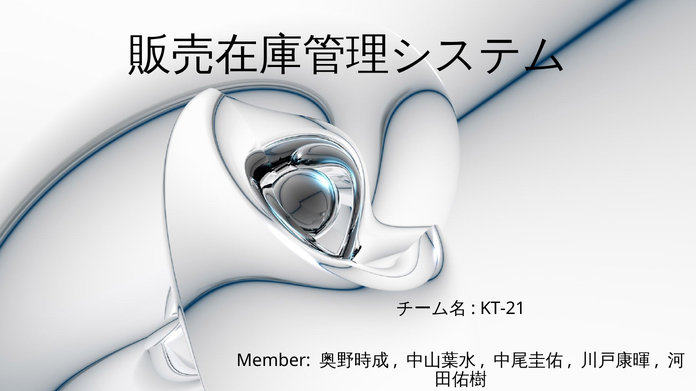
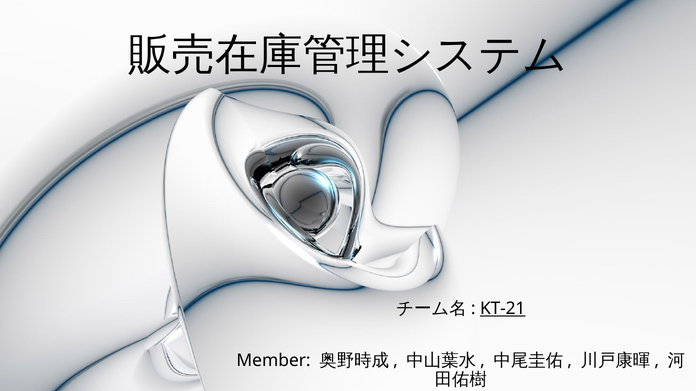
KT-21 underline: none -> present
